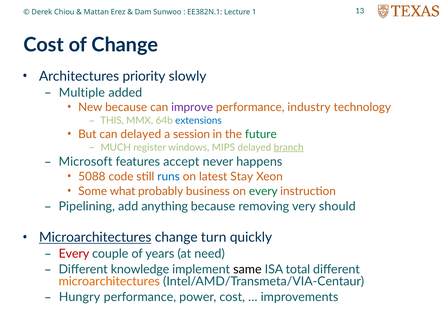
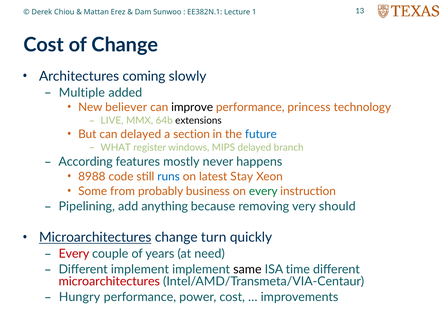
priority: priority -> coming
New because: because -> believer
improve colour: purple -> black
industry: industry -> princess
THIS: THIS -> LIVE
extensions colour: blue -> black
session: session -> section
future colour: green -> blue
MUCH: MUCH -> WHAT
branch underline: present -> none
Microsoft: Microsoft -> According
accept: accept -> mostly
5088: 5088 -> 8988
what: what -> from
Different knowledge: knowledge -> implement
total: total -> time
microarchitectures at (109, 281) colour: orange -> red
